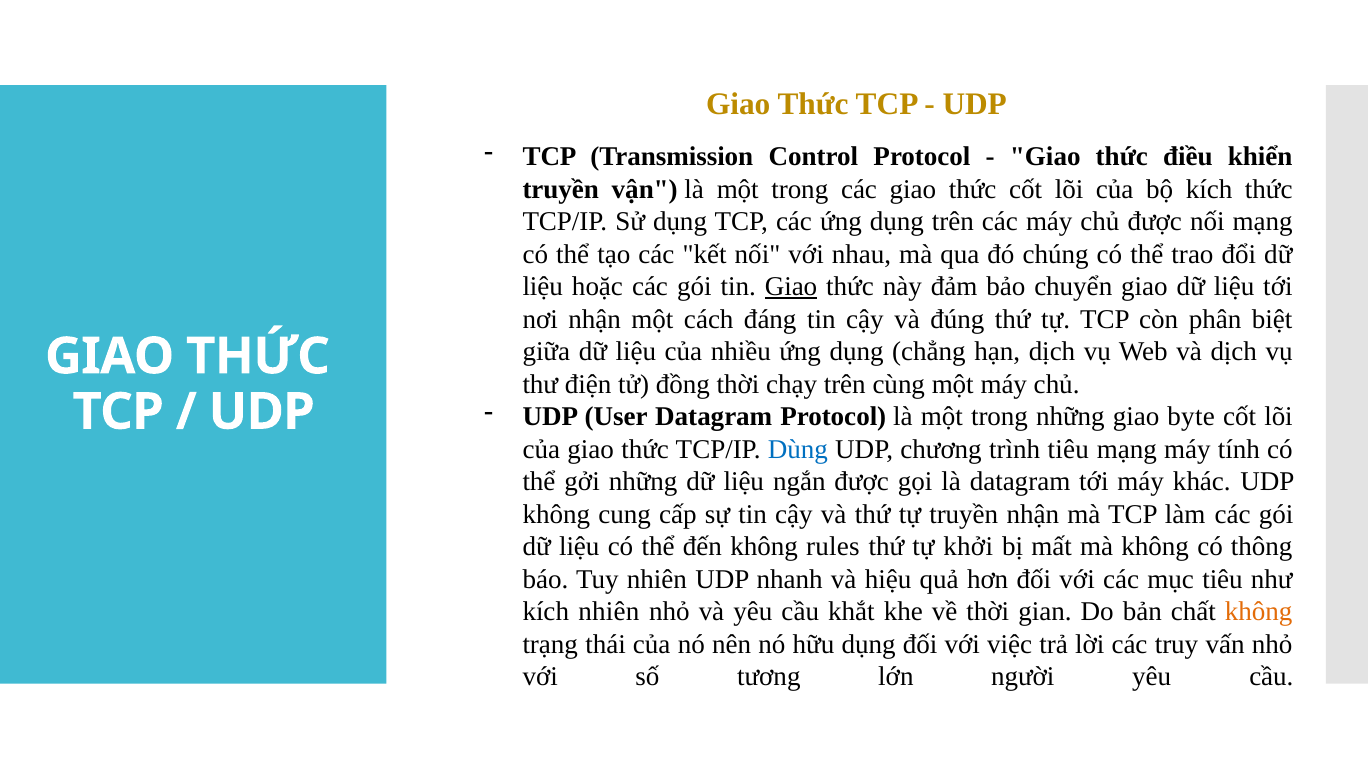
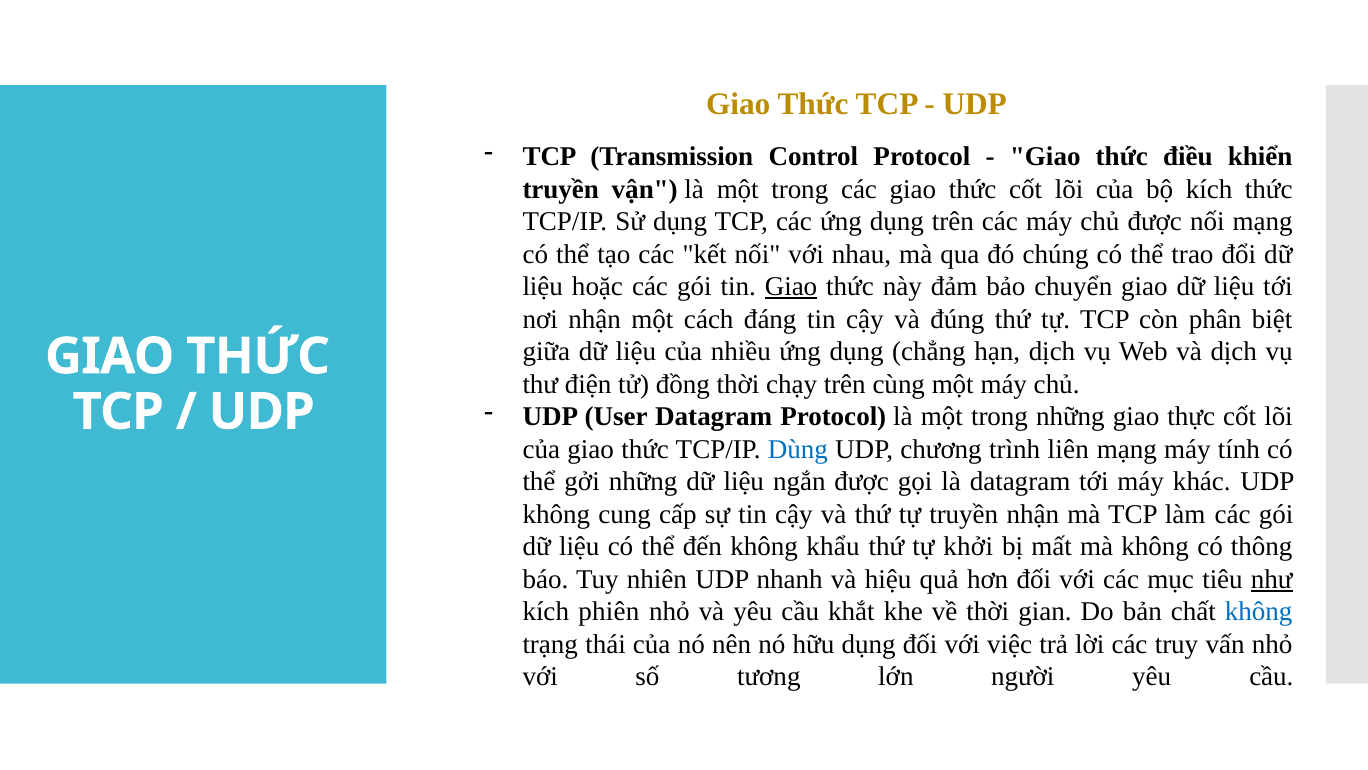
byte: byte -> thực
trình tiêu: tiêu -> liên
rules: rules -> khẩu
như underline: none -> present
kích nhiên: nhiên -> phiên
không at (1259, 611) colour: orange -> blue
